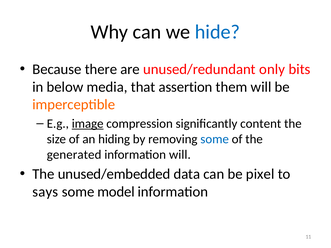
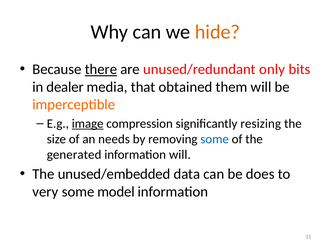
hide colour: blue -> orange
there underline: none -> present
below: below -> dealer
assertion: assertion -> obtained
content: content -> resizing
hiding: hiding -> needs
pixel: pixel -> does
says: says -> very
